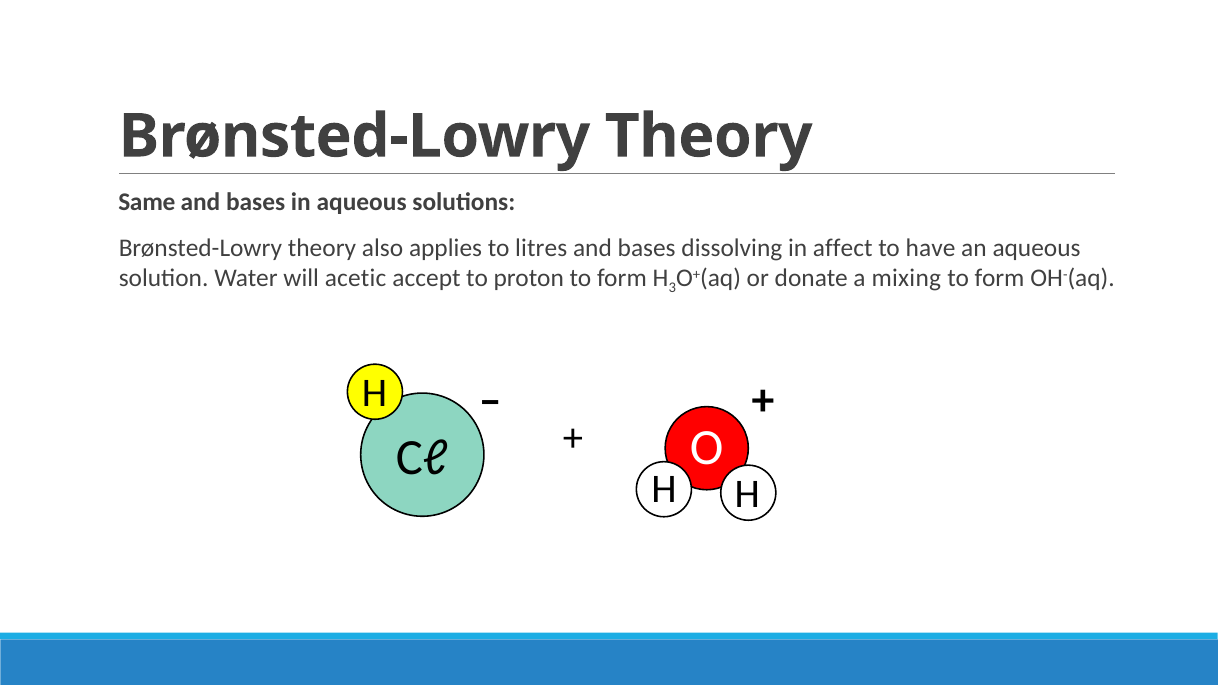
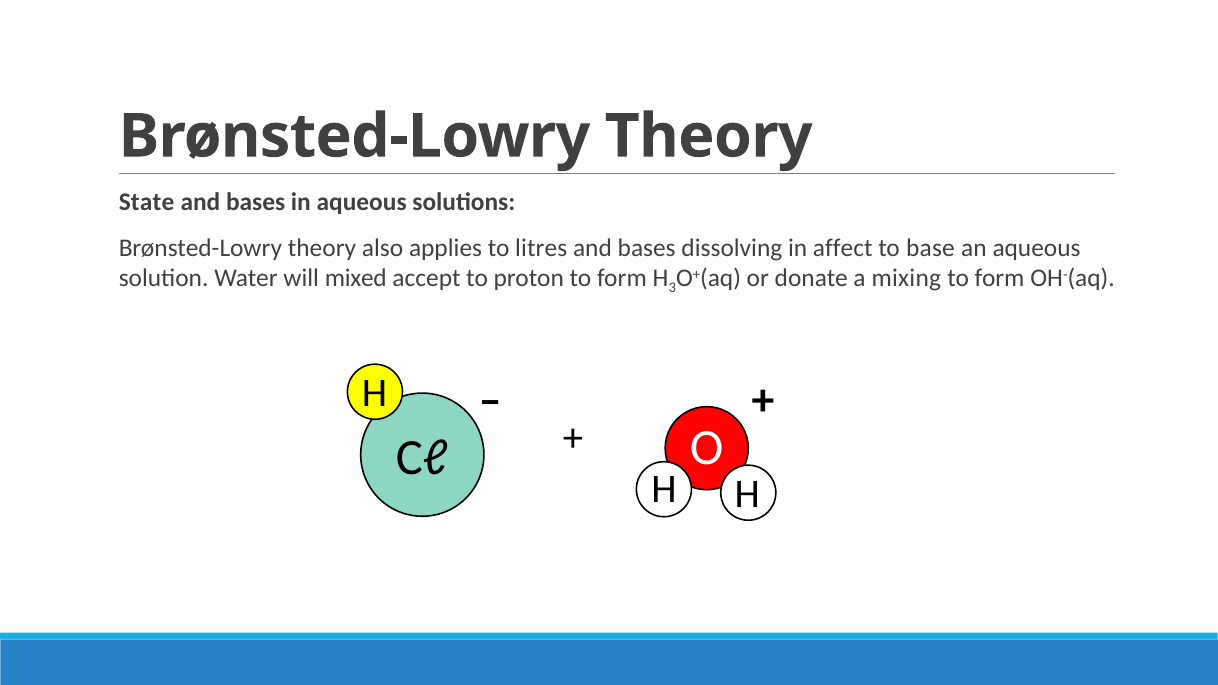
Same: Same -> State
have: have -> base
acetic: acetic -> mixed
